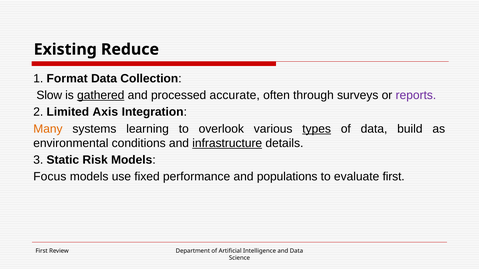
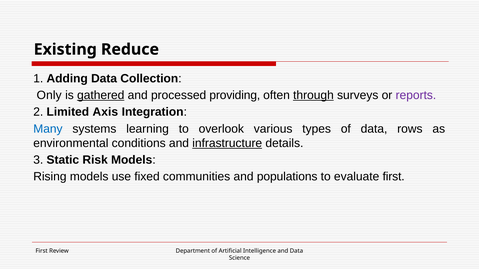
Format: Format -> Adding
Slow: Slow -> Only
accurate: accurate -> providing
through underline: none -> present
Many colour: orange -> blue
types underline: present -> none
build: build -> rows
Focus: Focus -> Rising
performance: performance -> communities
